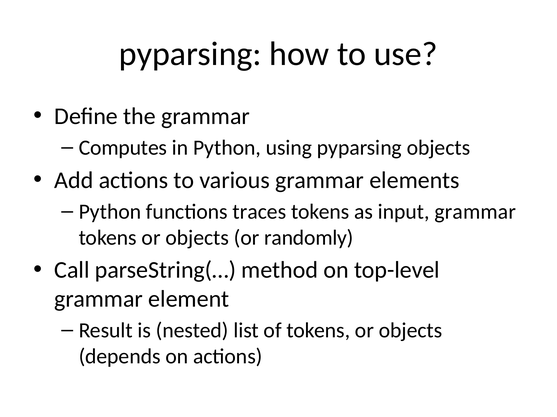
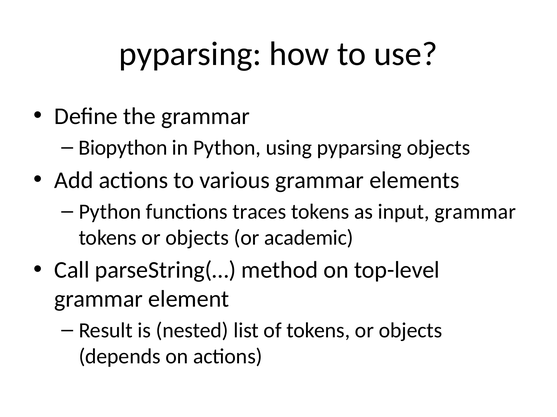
Computes: Computes -> Biopython
randomly: randomly -> academic
